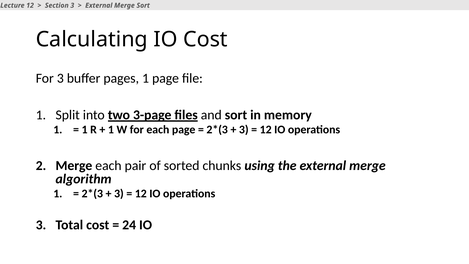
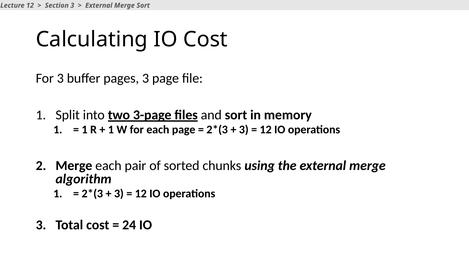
pages 1: 1 -> 3
